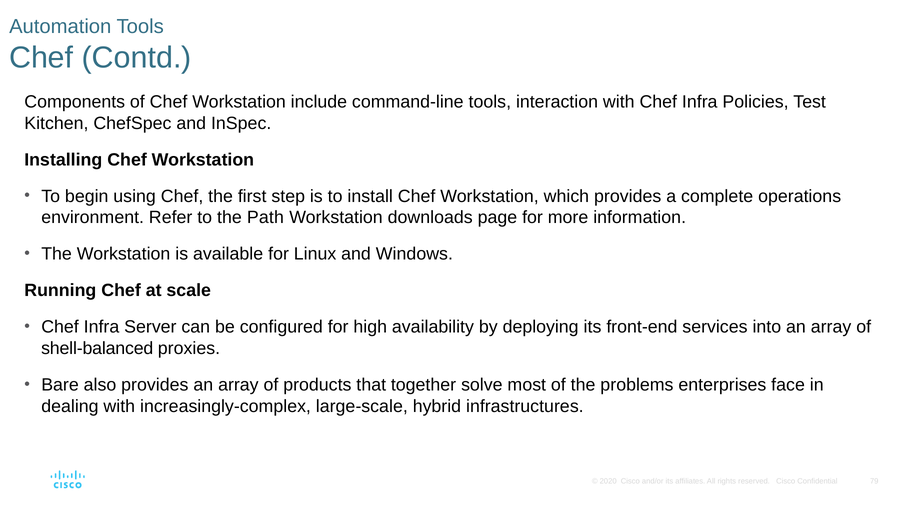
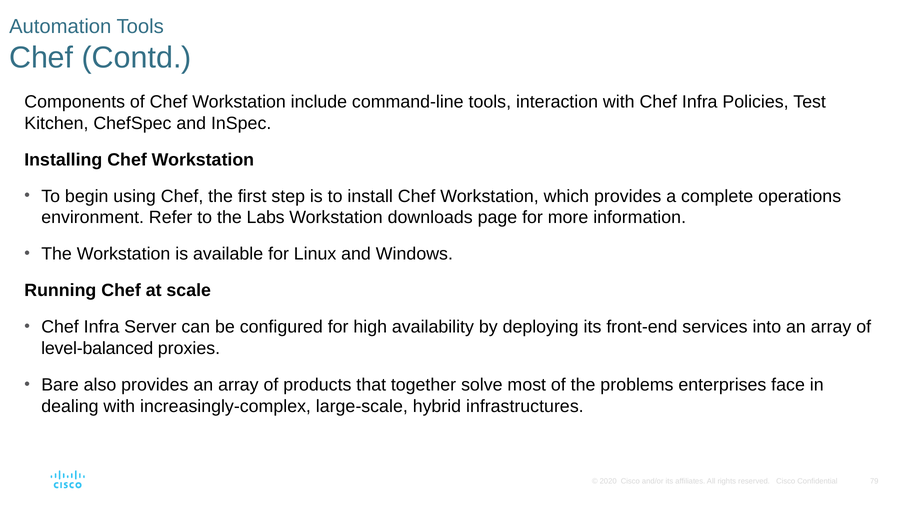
Path: Path -> Labs
shell-balanced: shell-balanced -> level-balanced
